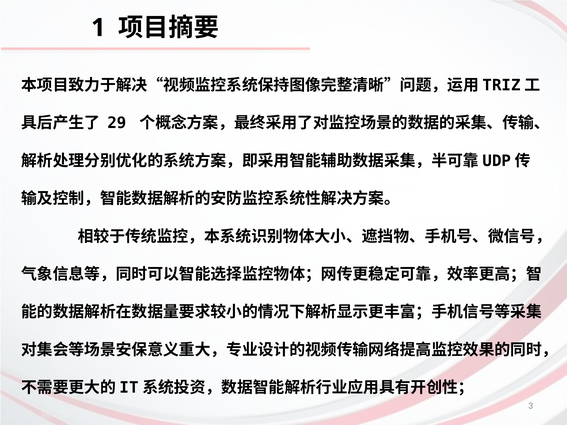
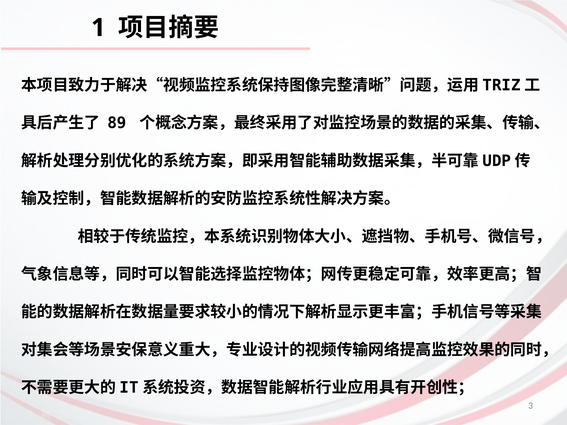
29: 29 -> 89
